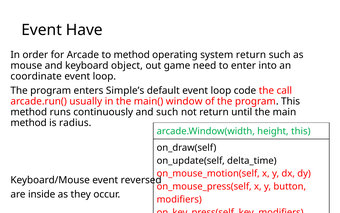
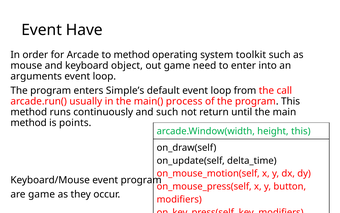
system return: return -> toolkit
coordinate: coordinate -> arguments
code: code -> from
window: window -> process
radius: radius -> points
event reversed: reversed -> program
are inside: inside -> game
